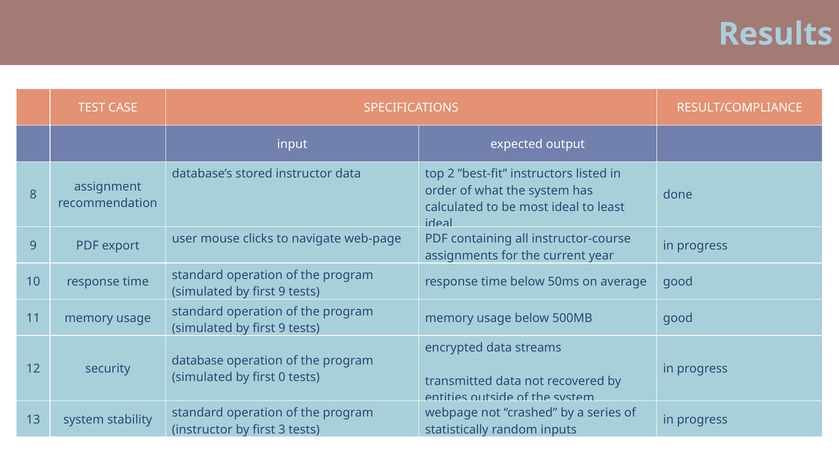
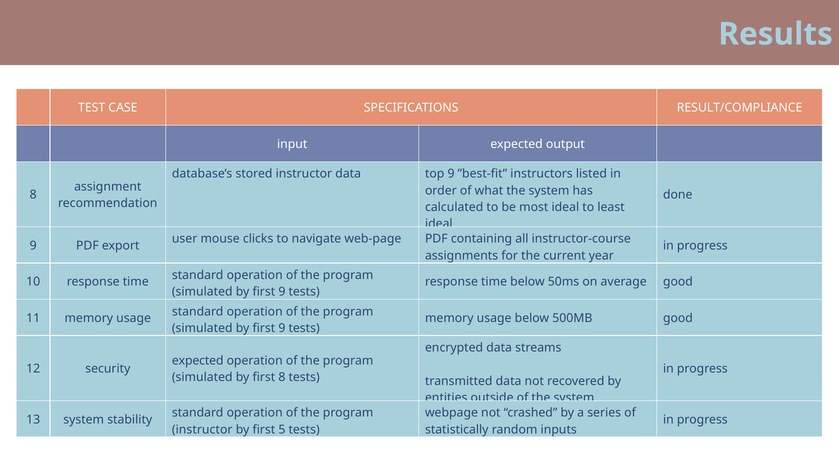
top 2: 2 -> 9
database at (198, 360): database -> expected
first 0: 0 -> 8
3: 3 -> 5
